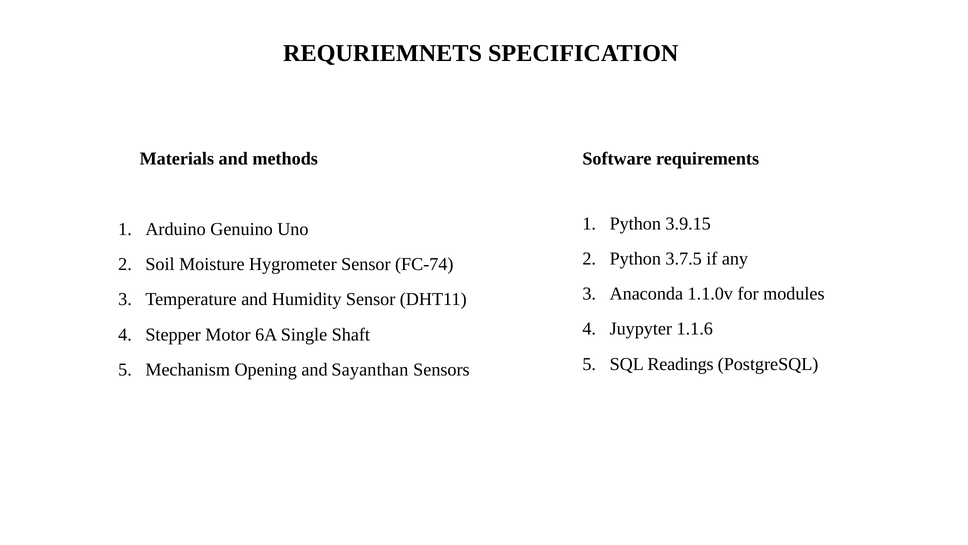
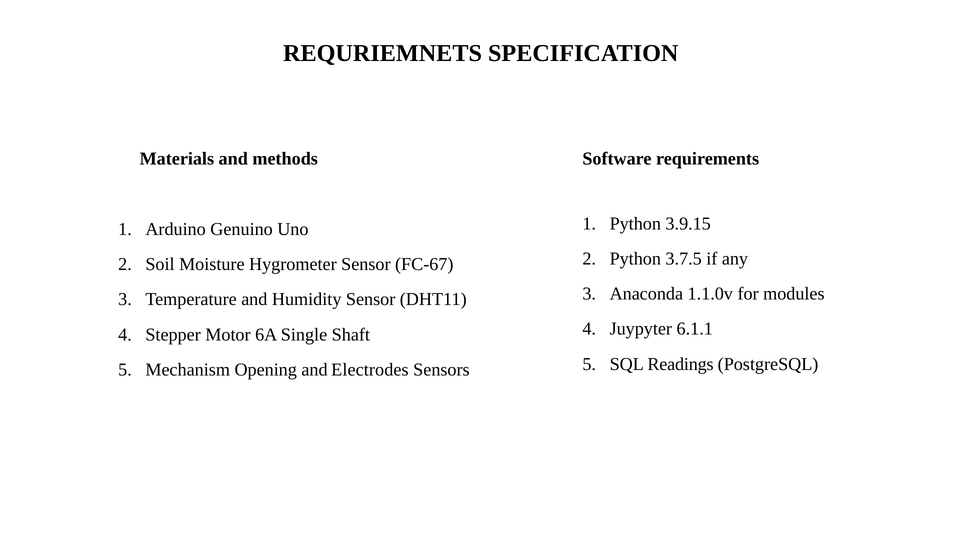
FC-74: FC-74 -> FC-67
1.1.6: 1.1.6 -> 6.1.1
Sayanthan: Sayanthan -> Electrodes
